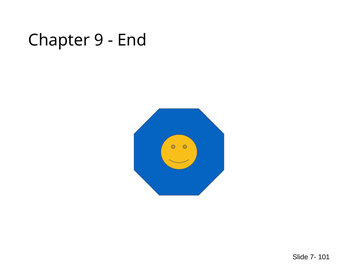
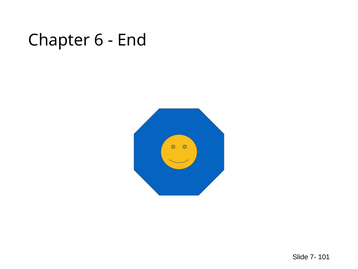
9: 9 -> 6
